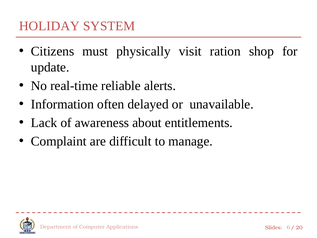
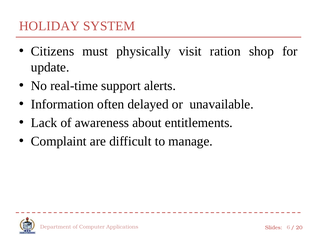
reliable: reliable -> support
